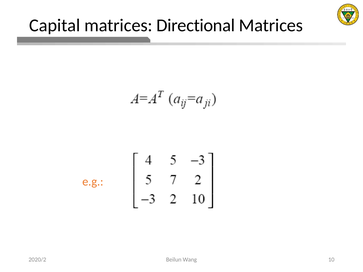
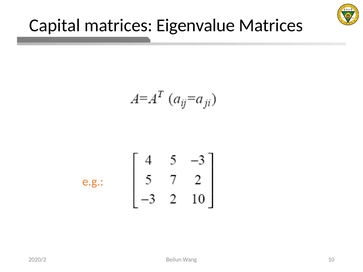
Directional: Directional -> Eigenvalue
